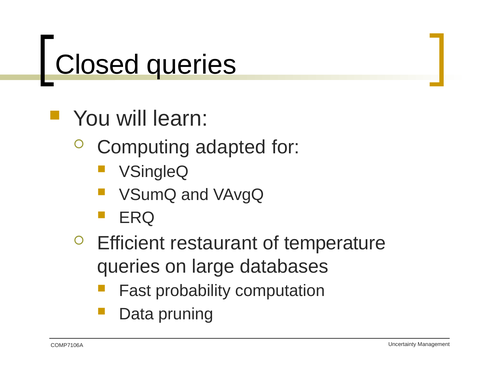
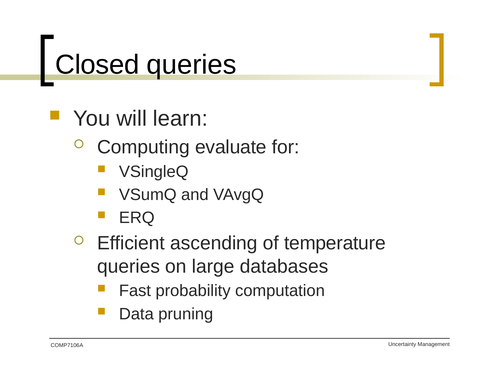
adapted: adapted -> evaluate
restaurant: restaurant -> ascending
